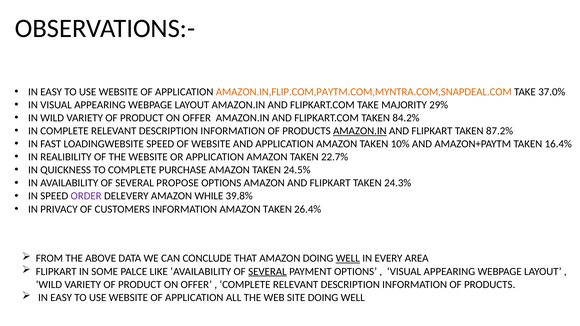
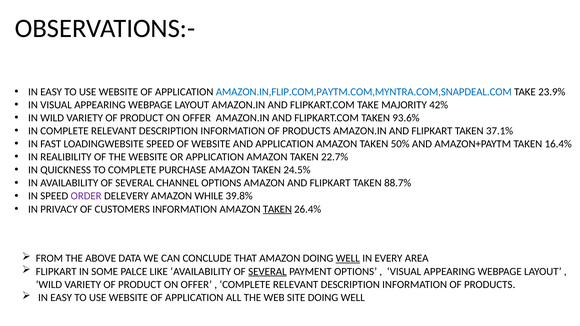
AMAZON.IN,FLIP.COM,PAYTM.COM,MYNTRA.COM,SNAPDEAL.COM colour: orange -> blue
37.0%: 37.0% -> 23.9%
29%: 29% -> 42%
84.2%: 84.2% -> 93.6%
AMAZON.IN at (360, 131) underline: present -> none
87.2%: 87.2% -> 37.1%
10%: 10% -> 50%
PROPOSE: PROPOSE -> CHANNEL
24.3%: 24.3% -> 88.7%
TAKEN at (277, 209) underline: none -> present
